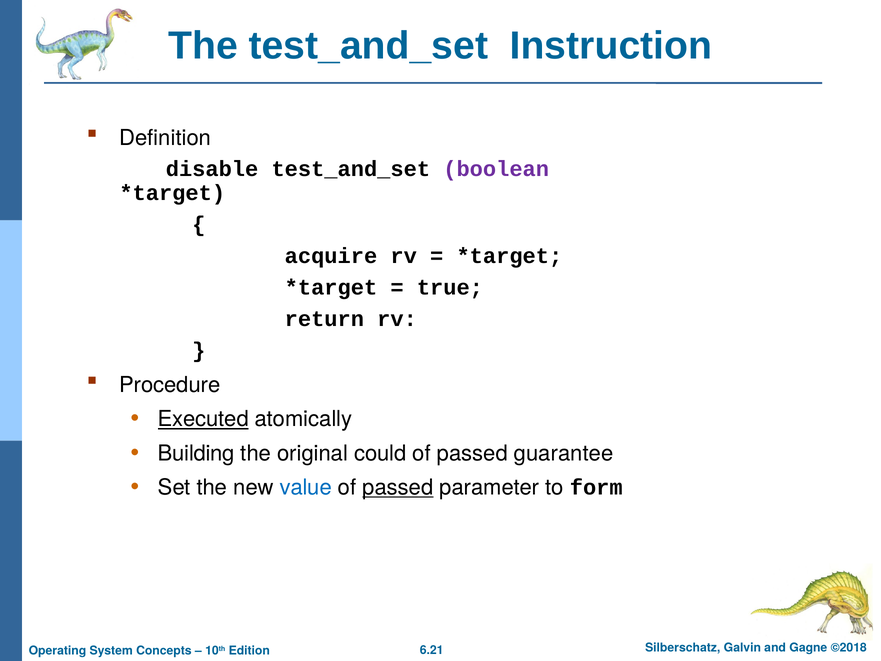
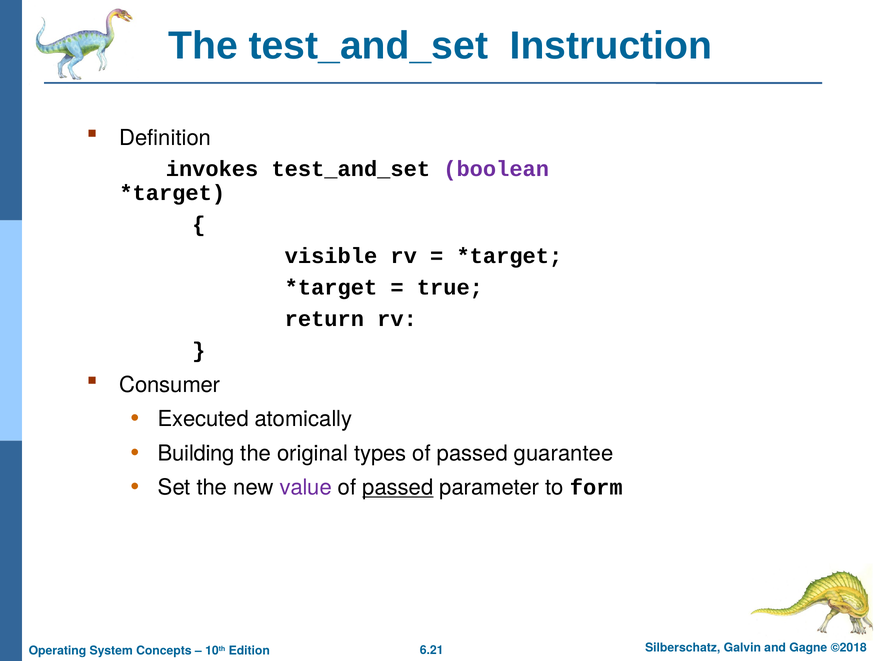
disable: disable -> invokes
acquire: acquire -> visible
Procedure: Procedure -> Consumer
Executed underline: present -> none
could: could -> types
value colour: blue -> purple
